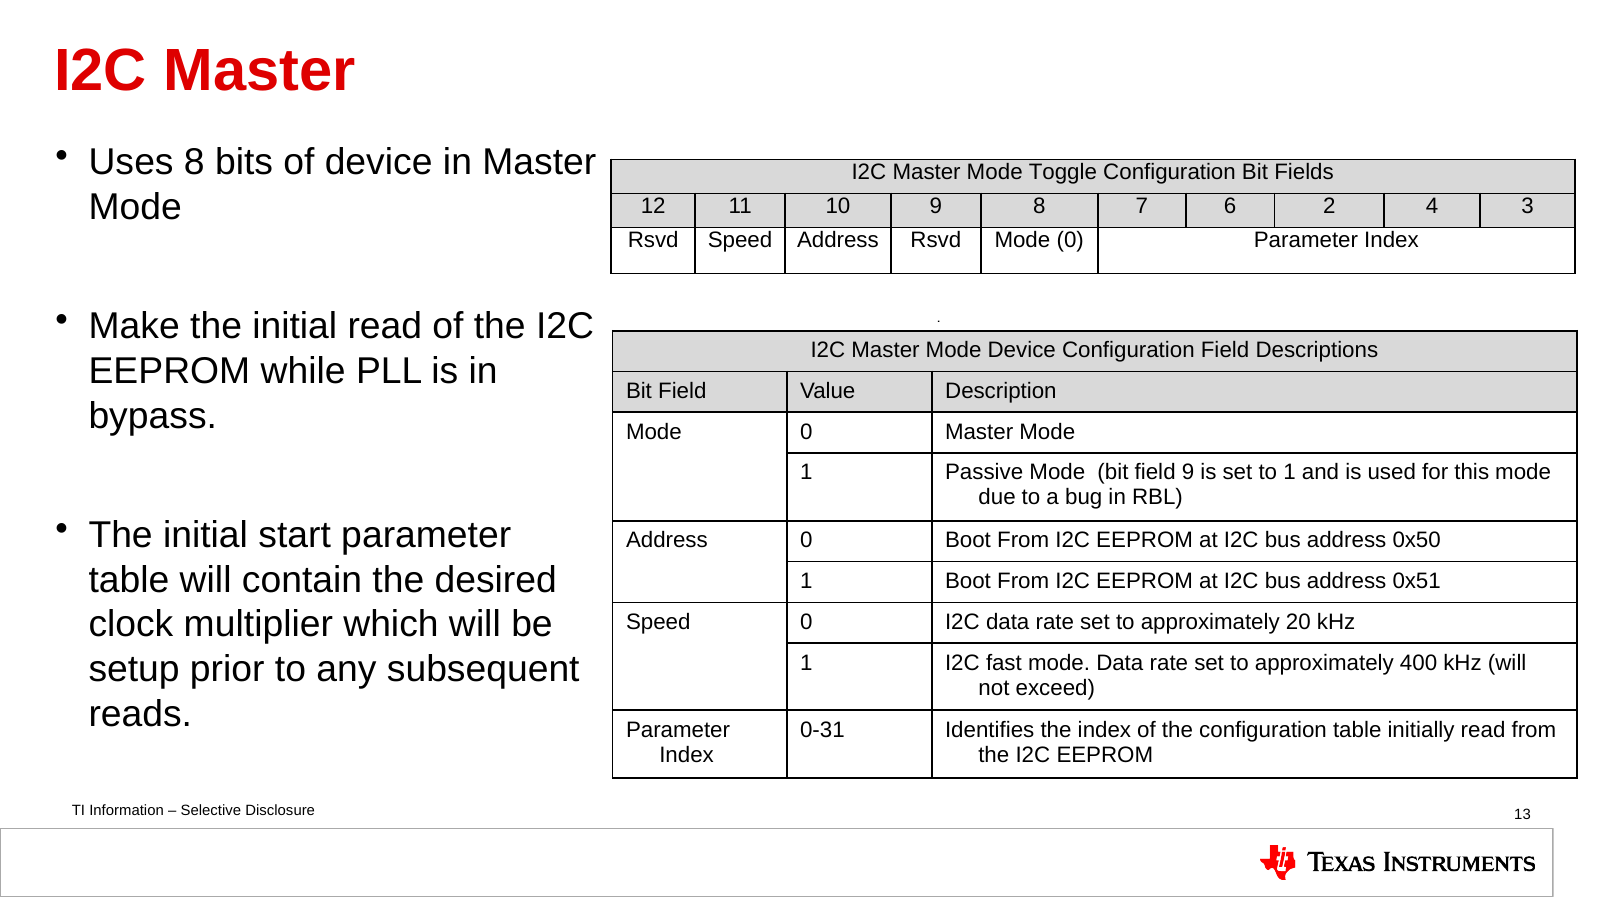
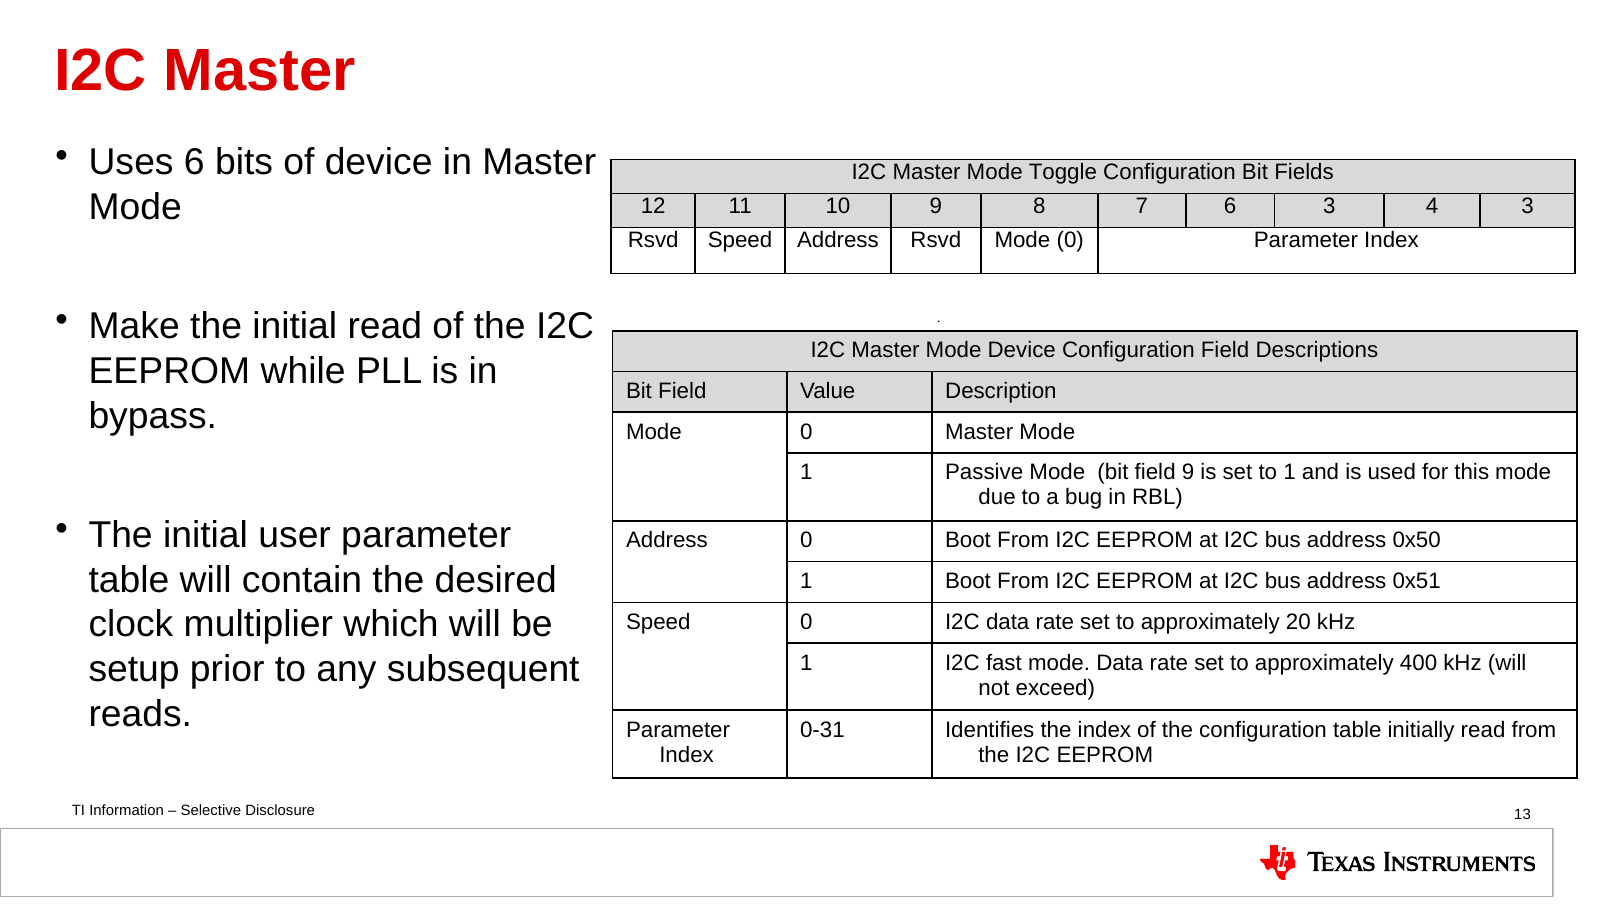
Uses 8: 8 -> 6
6 2: 2 -> 3
start: start -> user
